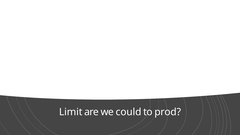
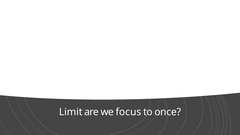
could: could -> focus
prod: prod -> once
